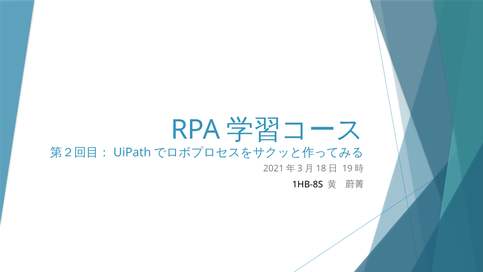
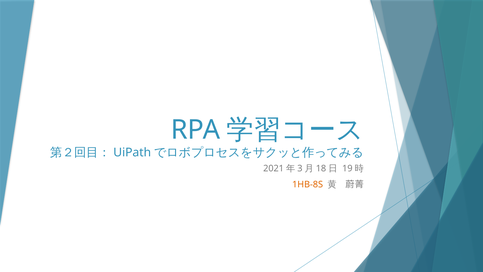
1HB-8S colour: black -> orange
